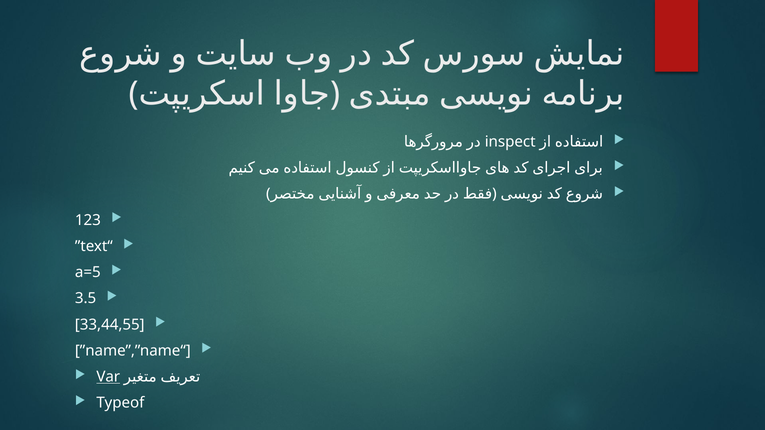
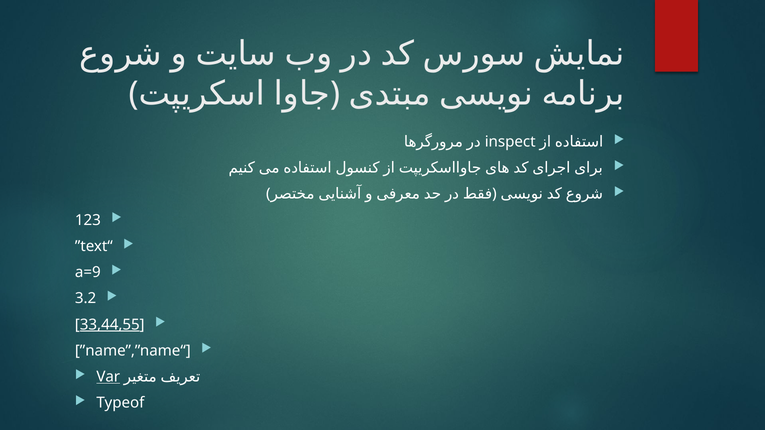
a=5: a=5 -> a=9
3.5: 3.5 -> 3.2
33,44,55 underline: none -> present
